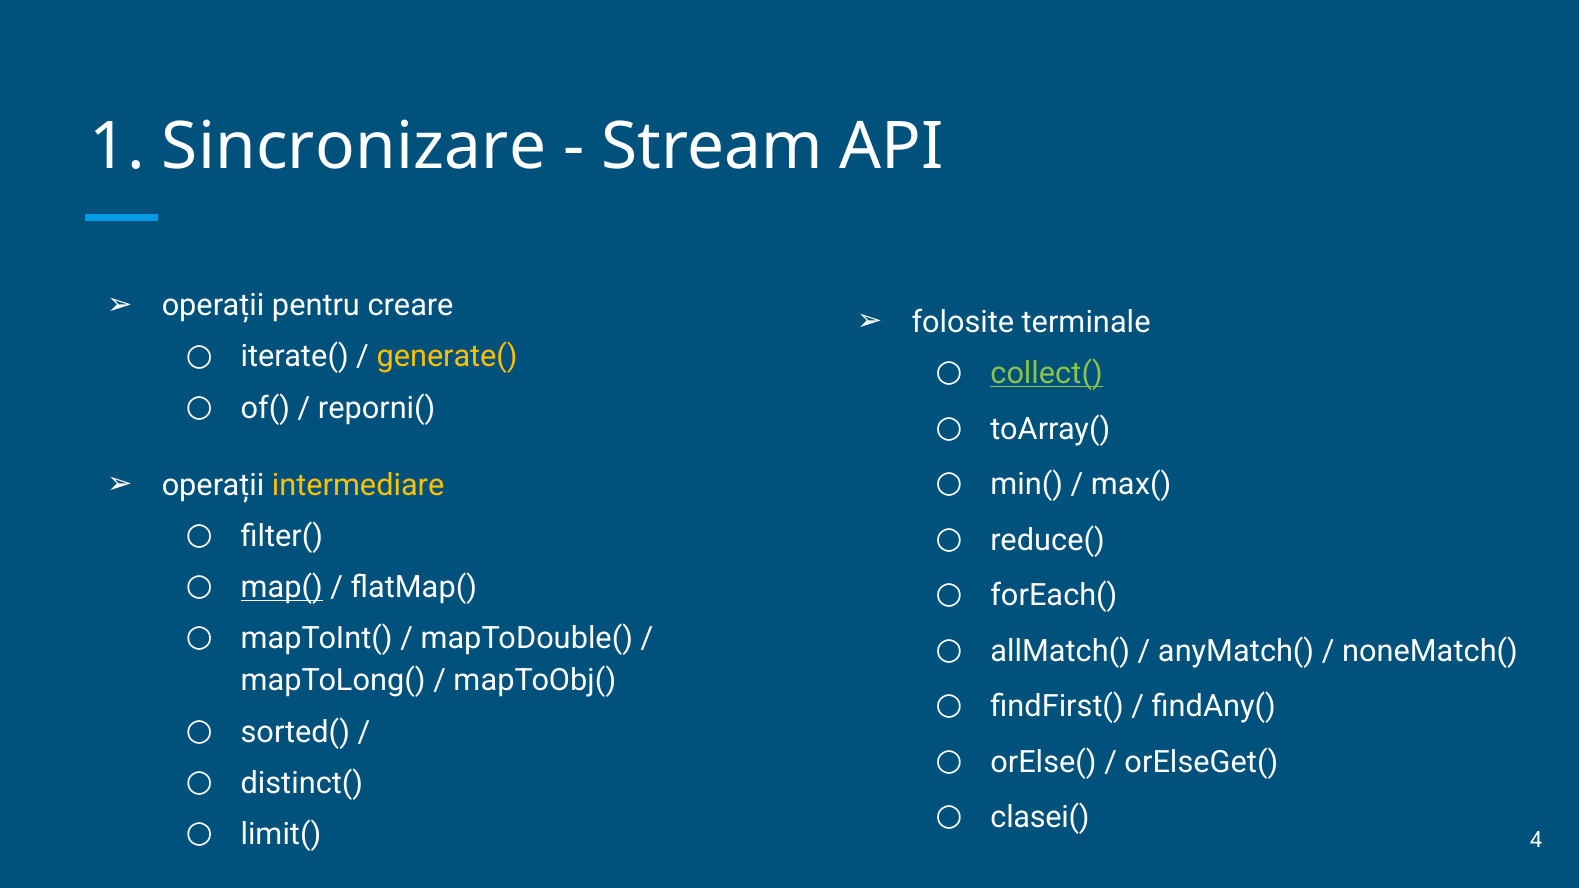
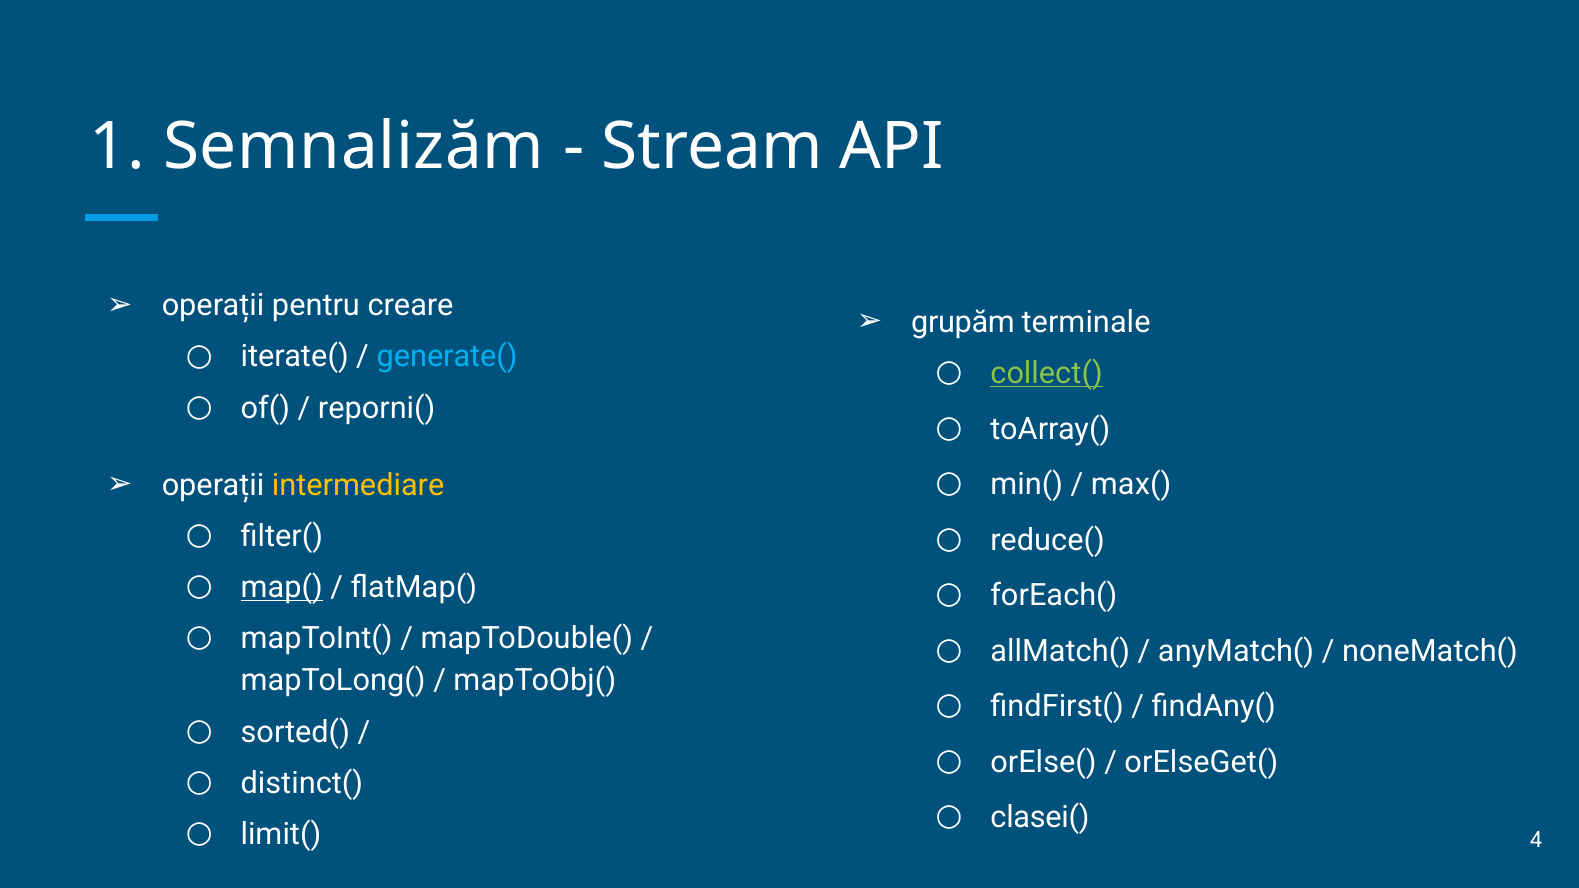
Sincronizare: Sincronizare -> Semnalizăm
folosite: folosite -> grupăm
generate( colour: yellow -> light blue
